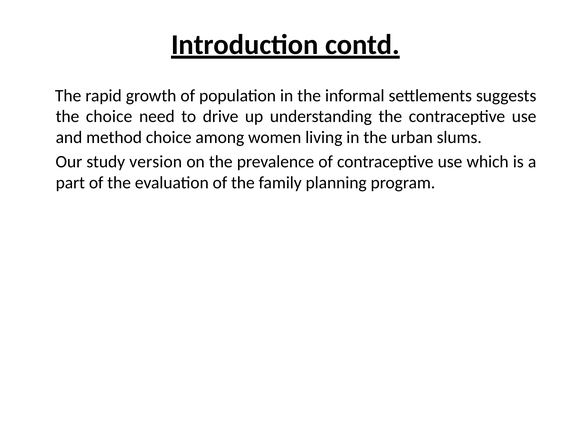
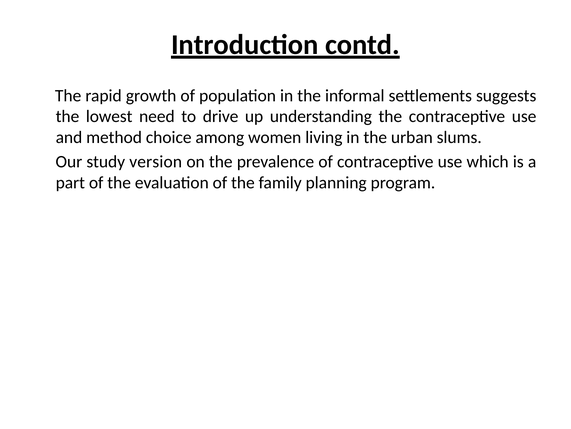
the choice: choice -> lowest
